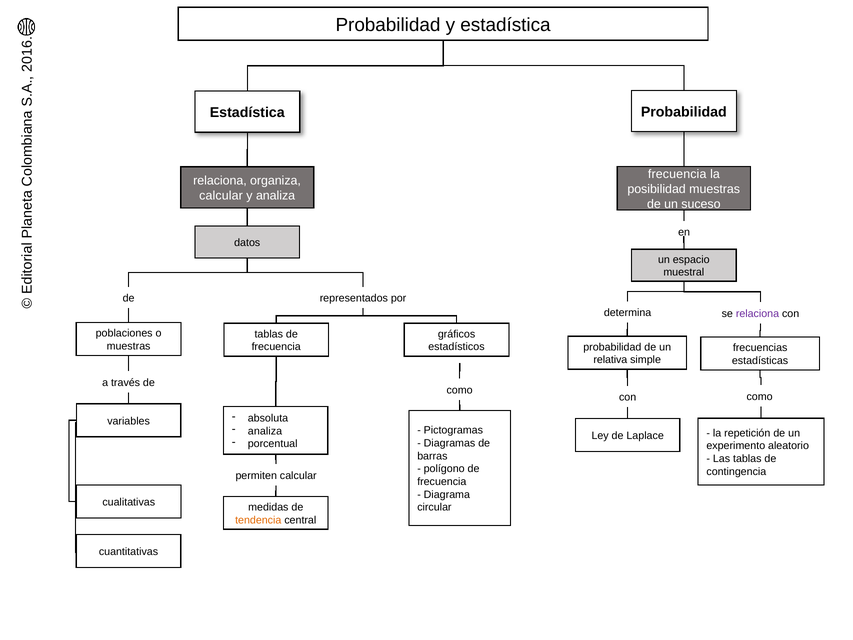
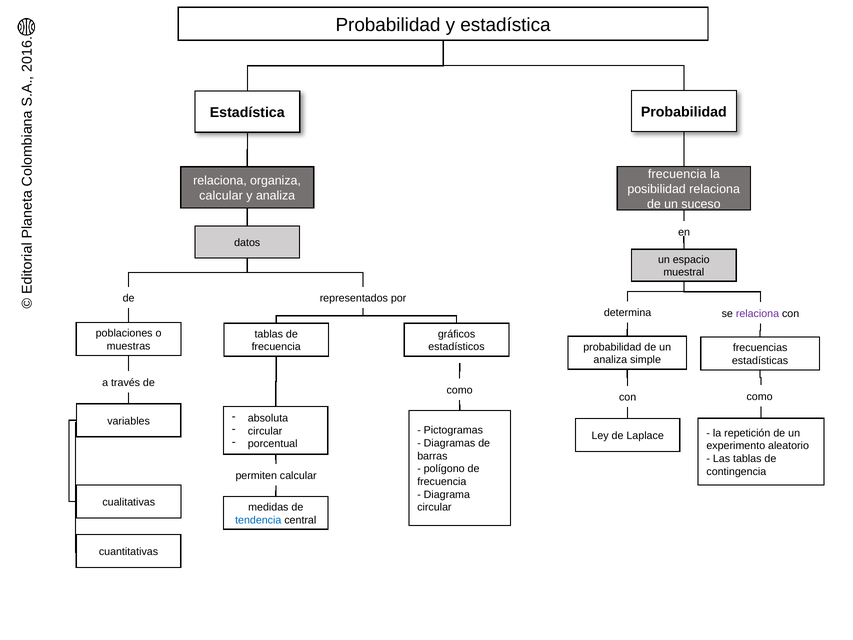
posibilidad muestras: muestras -> relaciona
relativa at (610, 360): relativa -> analiza
analiza at (265, 431): analiza -> circular
tendencia colour: orange -> blue
